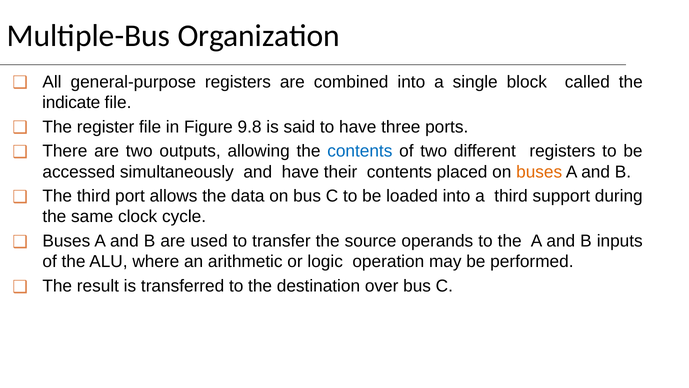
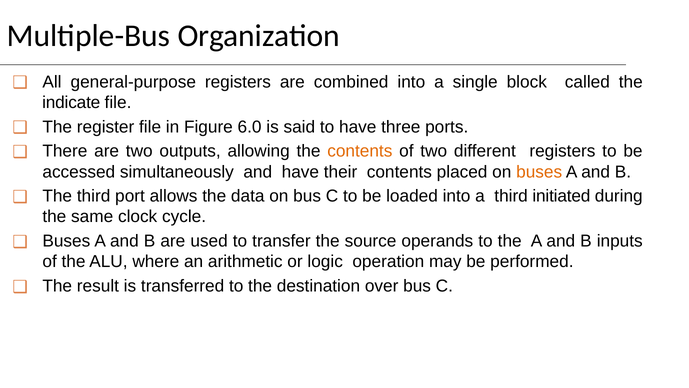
9.8: 9.8 -> 6.0
contents at (360, 151) colour: blue -> orange
support: support -> initiated
